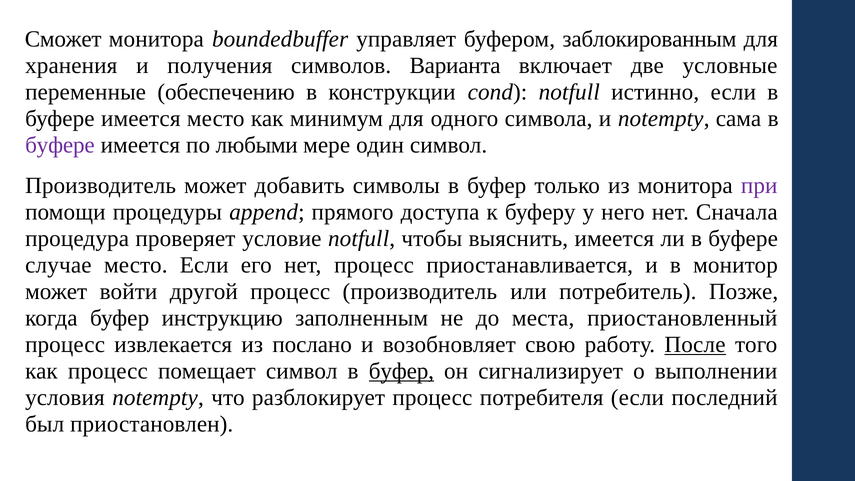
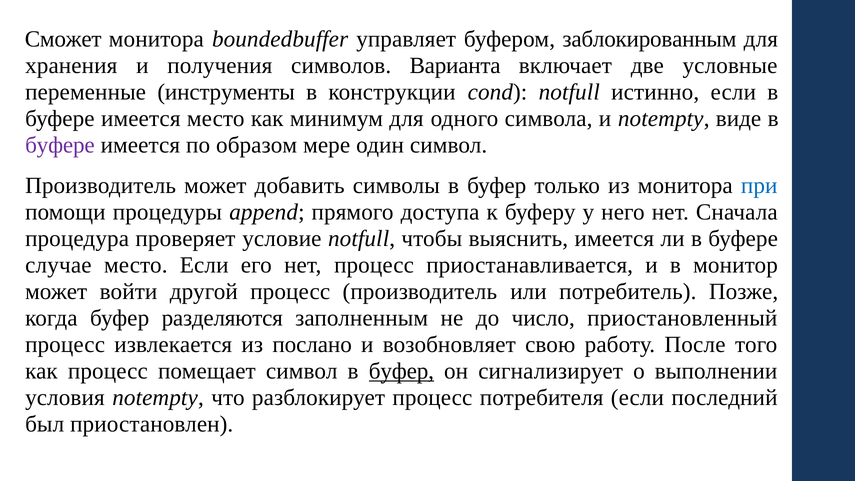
обеспечению: обеспечению -> инструменты
сама: сама -> виде
любыми: любыми -> образом
при colour: purple -> blue
инструкцию: инструкцию -> разделяются
места: места -> число
После underline: present -> none
